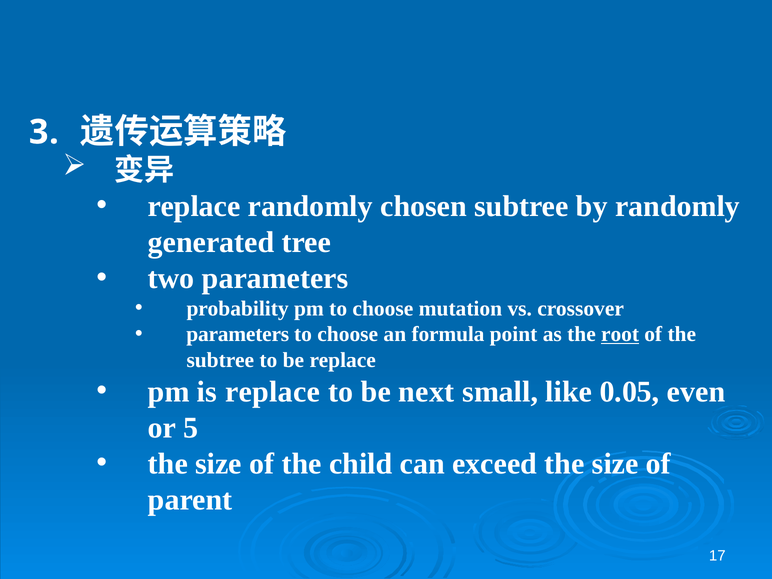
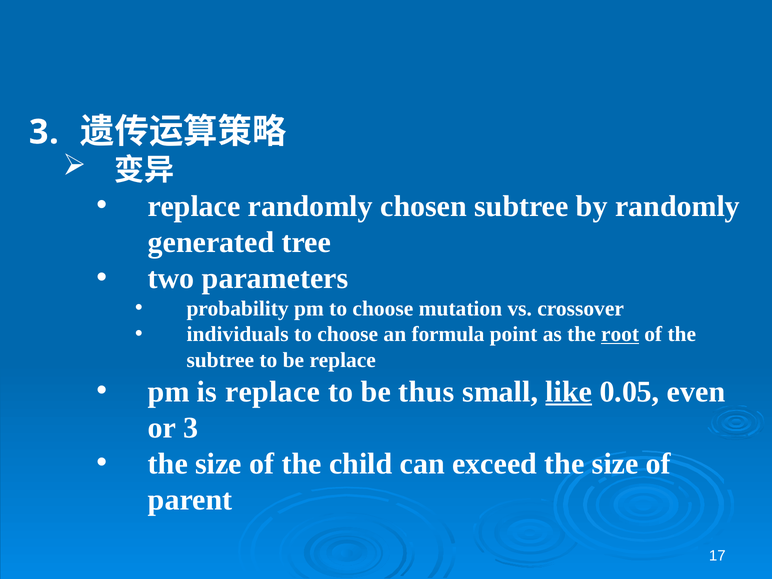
parameters at (238, 334): parameters -> individuals
next: next -> thus
like underline: none -> present
or 5: 5 -> 3
